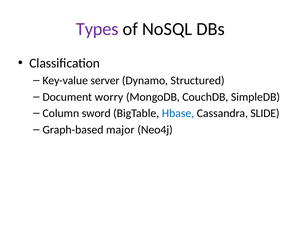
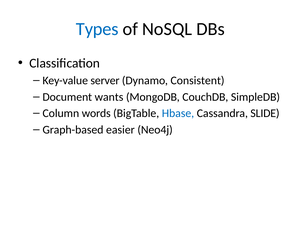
Types colour: purple -> blue
Structured: Structured -> Consistent
worry: worry -> wants
sword: sword -> words
major: major -> easier
